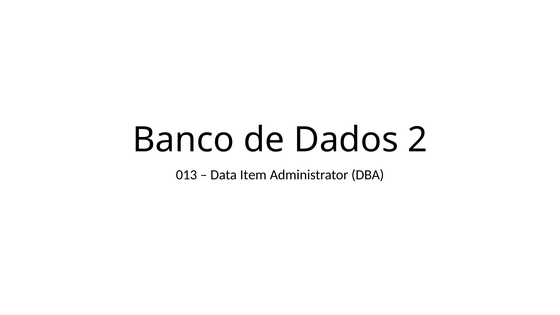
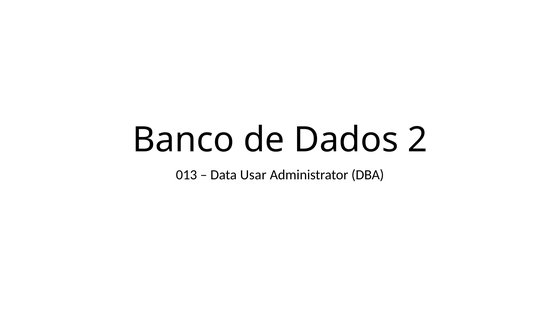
Item: Item -> Usar
